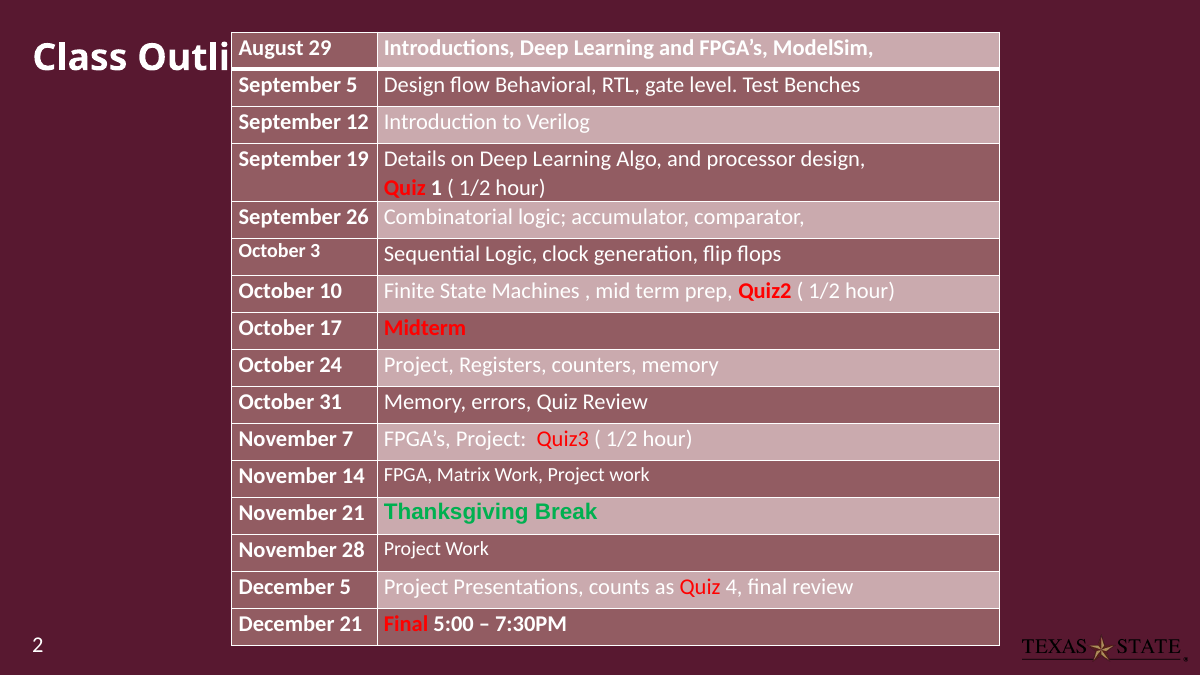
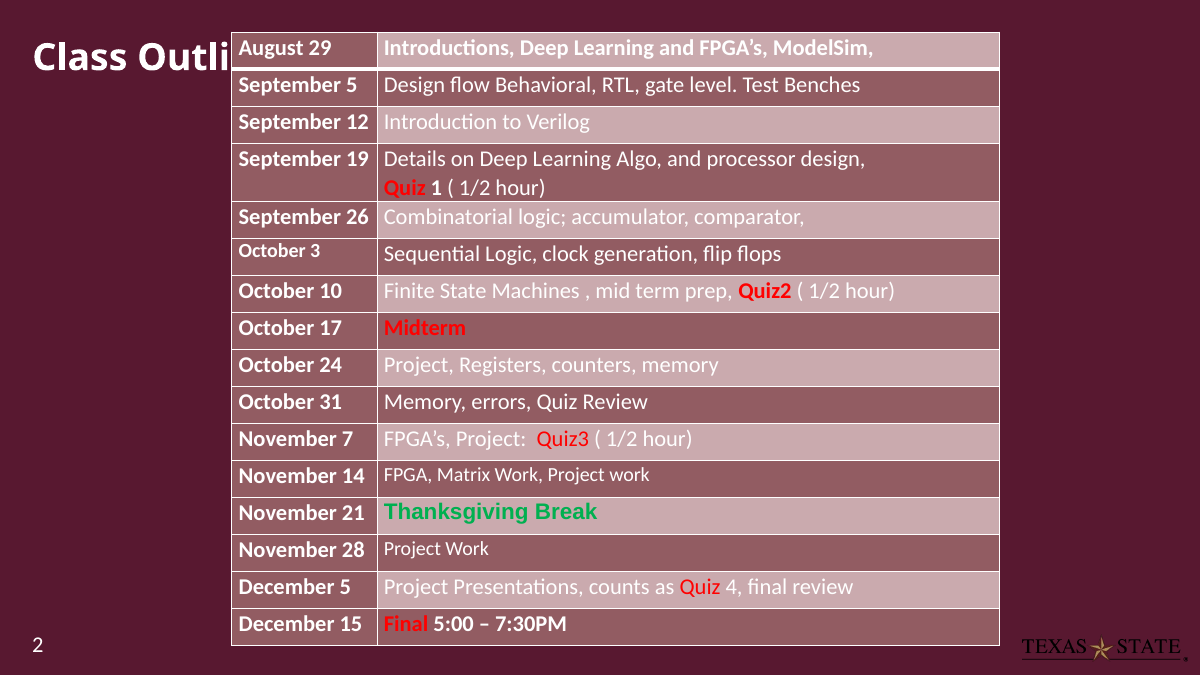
December 21: 21 -> 15
